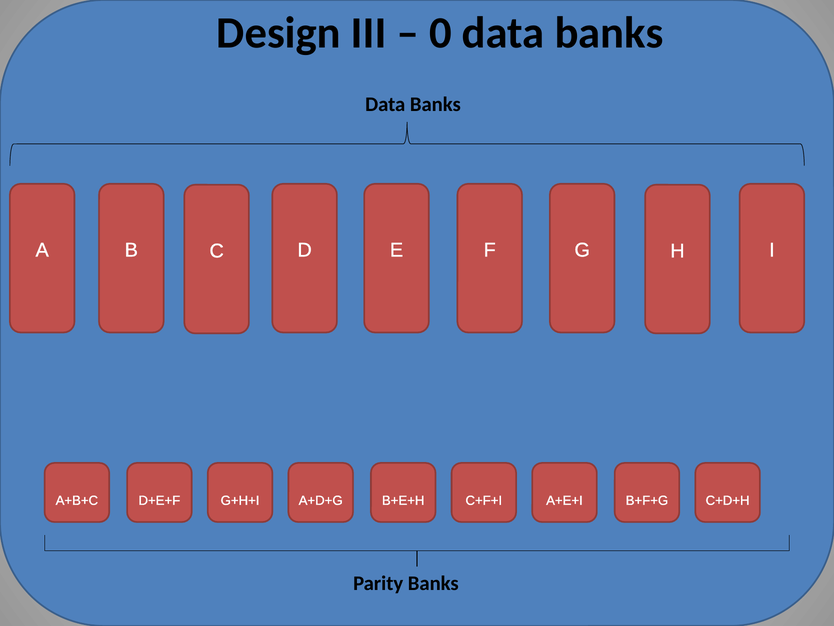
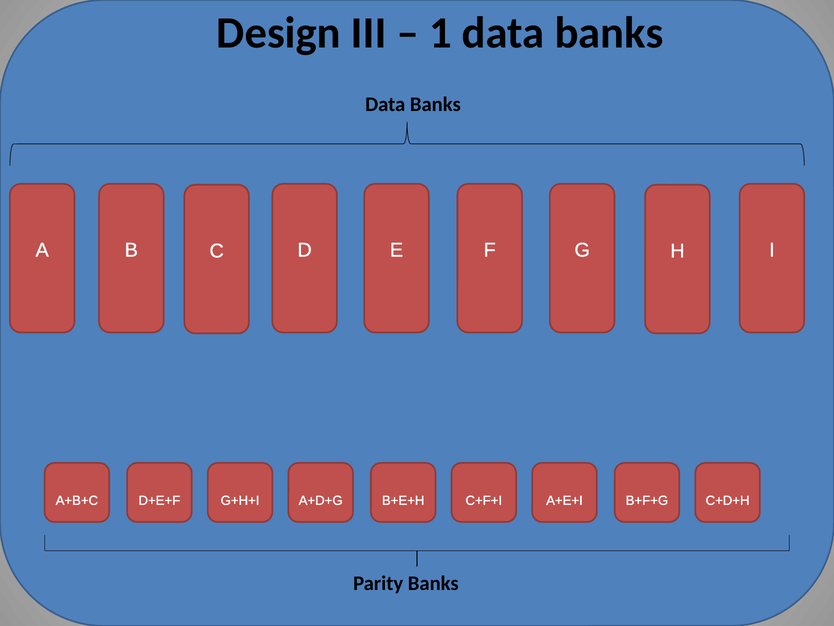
0: 0 -> 1
